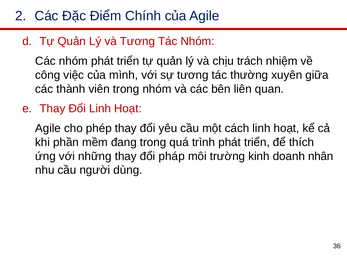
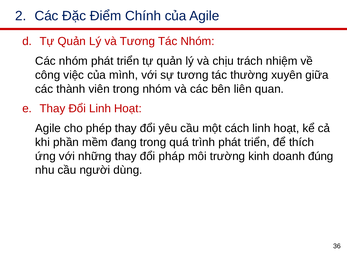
nhân: nhân -> đúng
